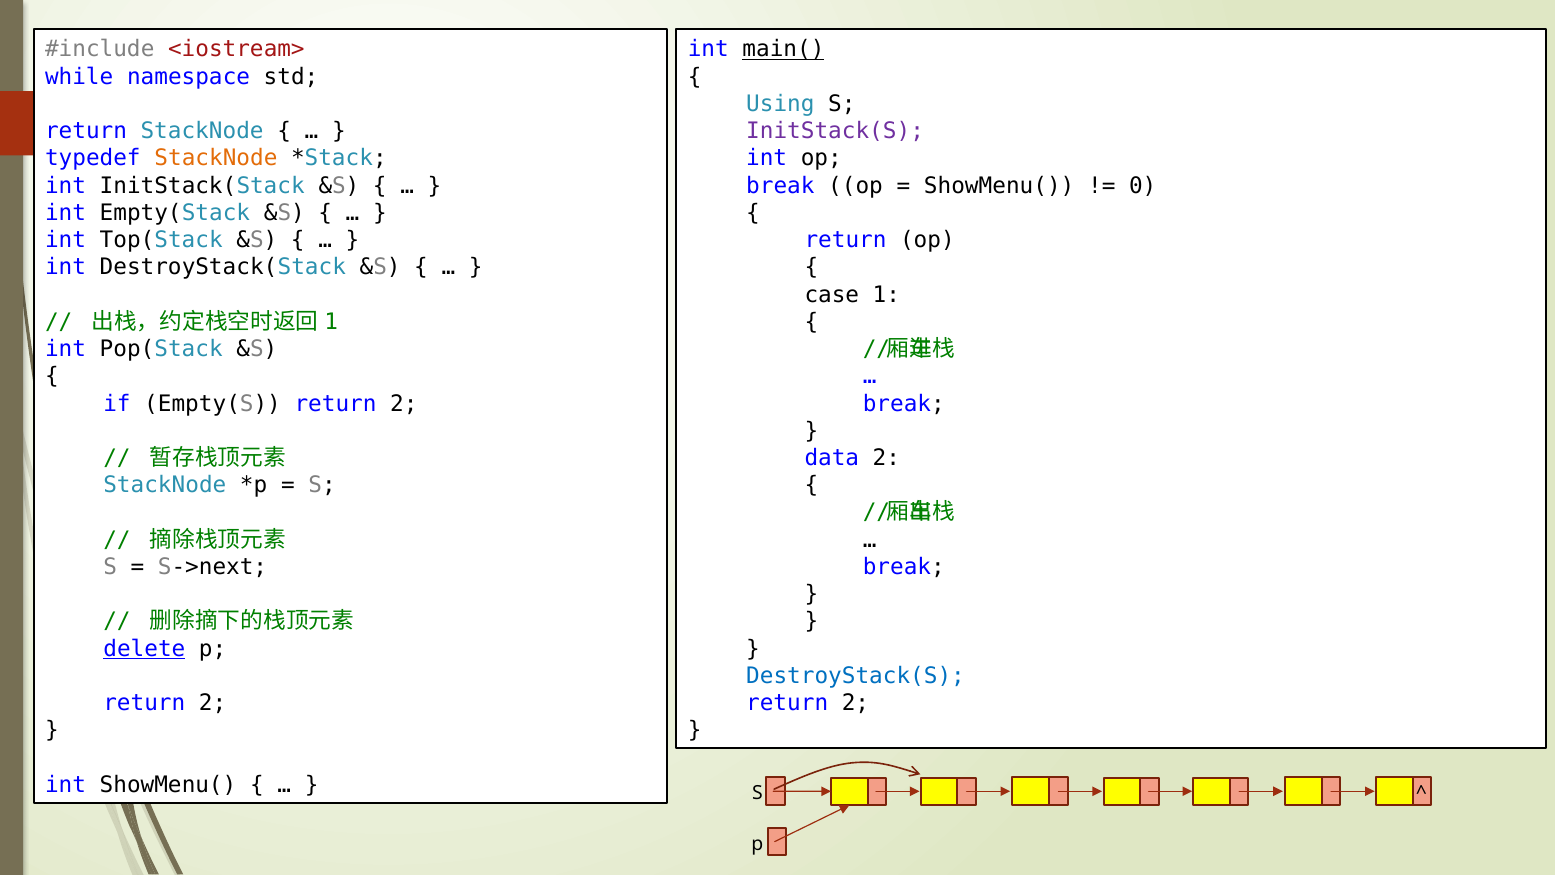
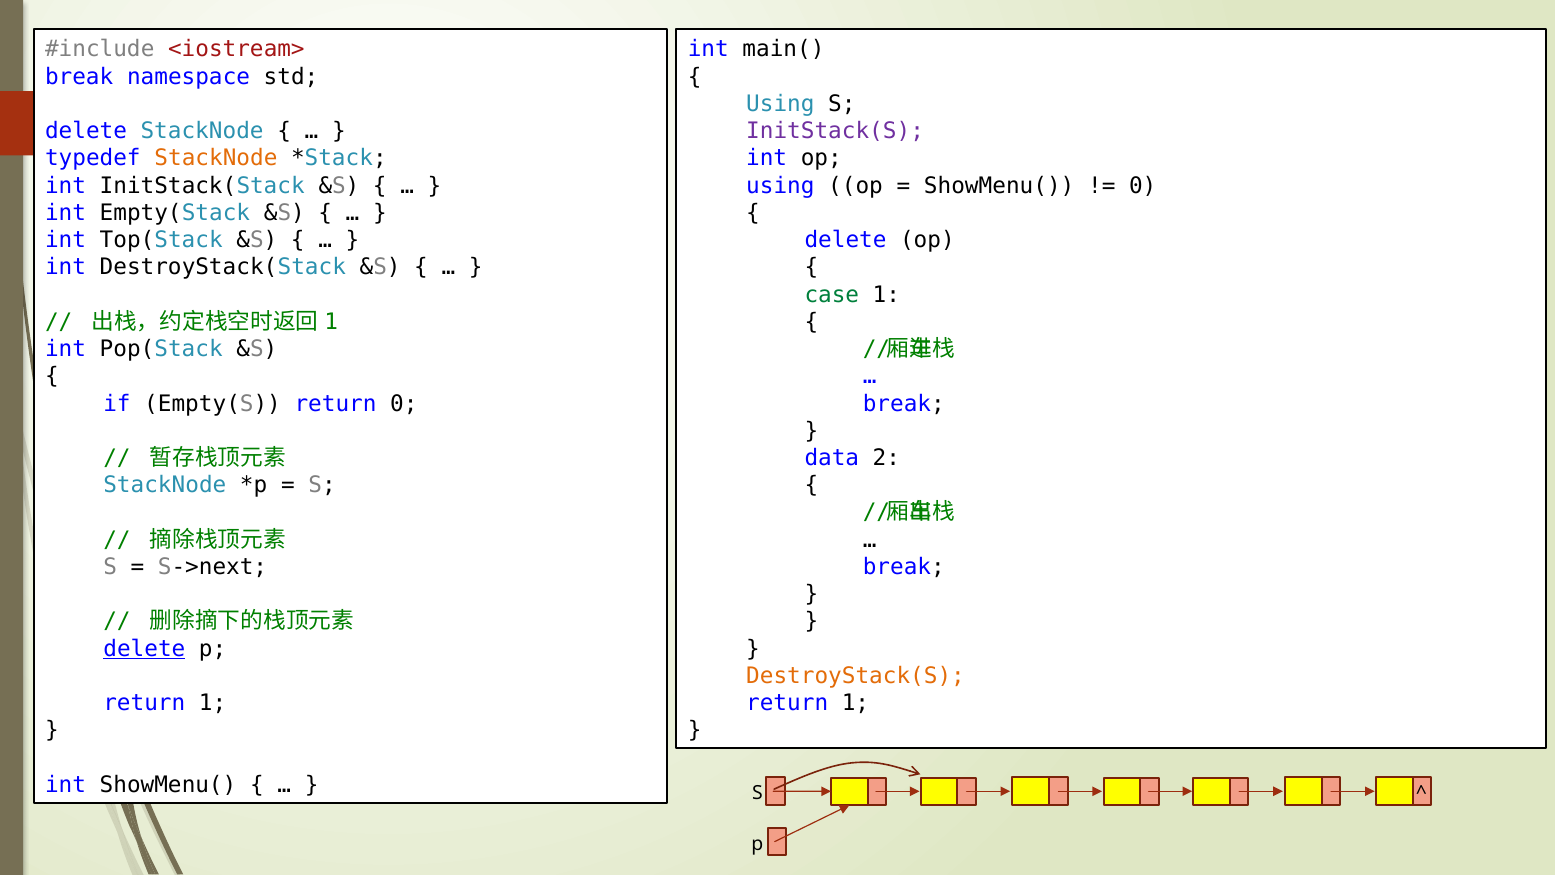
main( underline: present -> none
while at (79, 77): while -> break
return at (86, 131): return -> delete
break at (780, 186): break -> using
return at (846, 240): return -> delete
case colour: black -> green
Empty(S return 2: 2 -> 0
DestroyStack(S colour: blue -> orange
2 at (213, 703): 2 -> 1
2 at (855, 703): 2 -> 1
